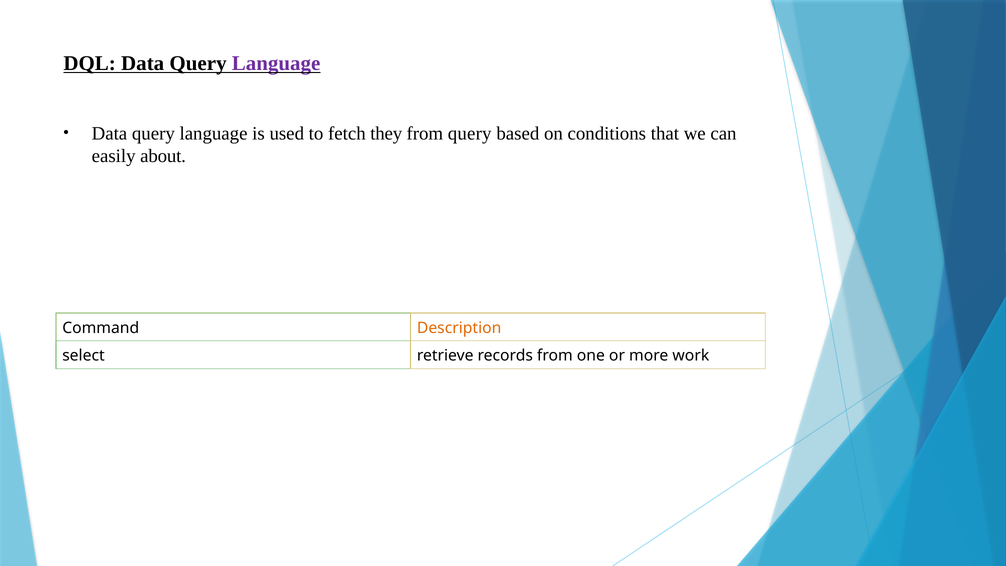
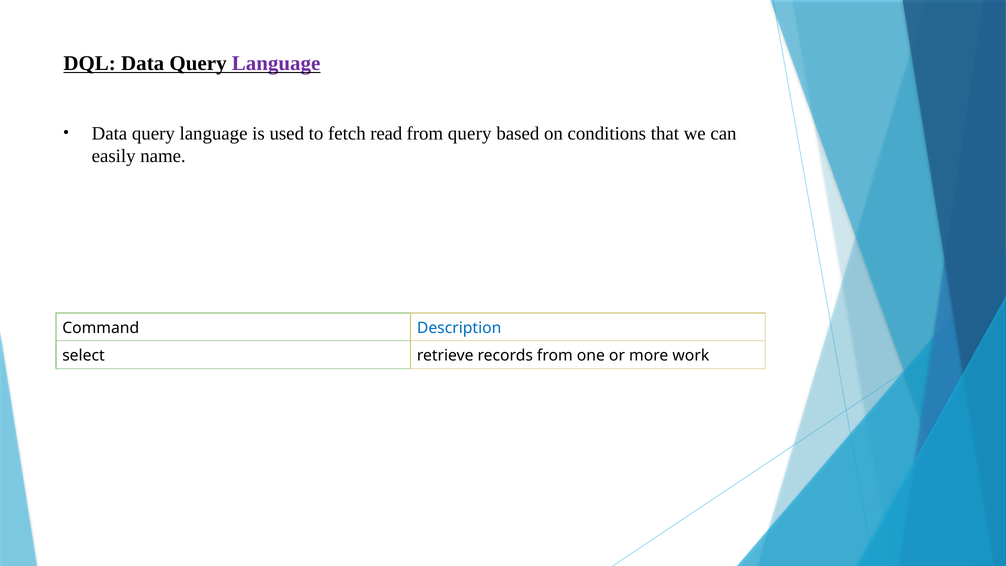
they: they -> read
about: about -> name
Description colour: orange -> blue
